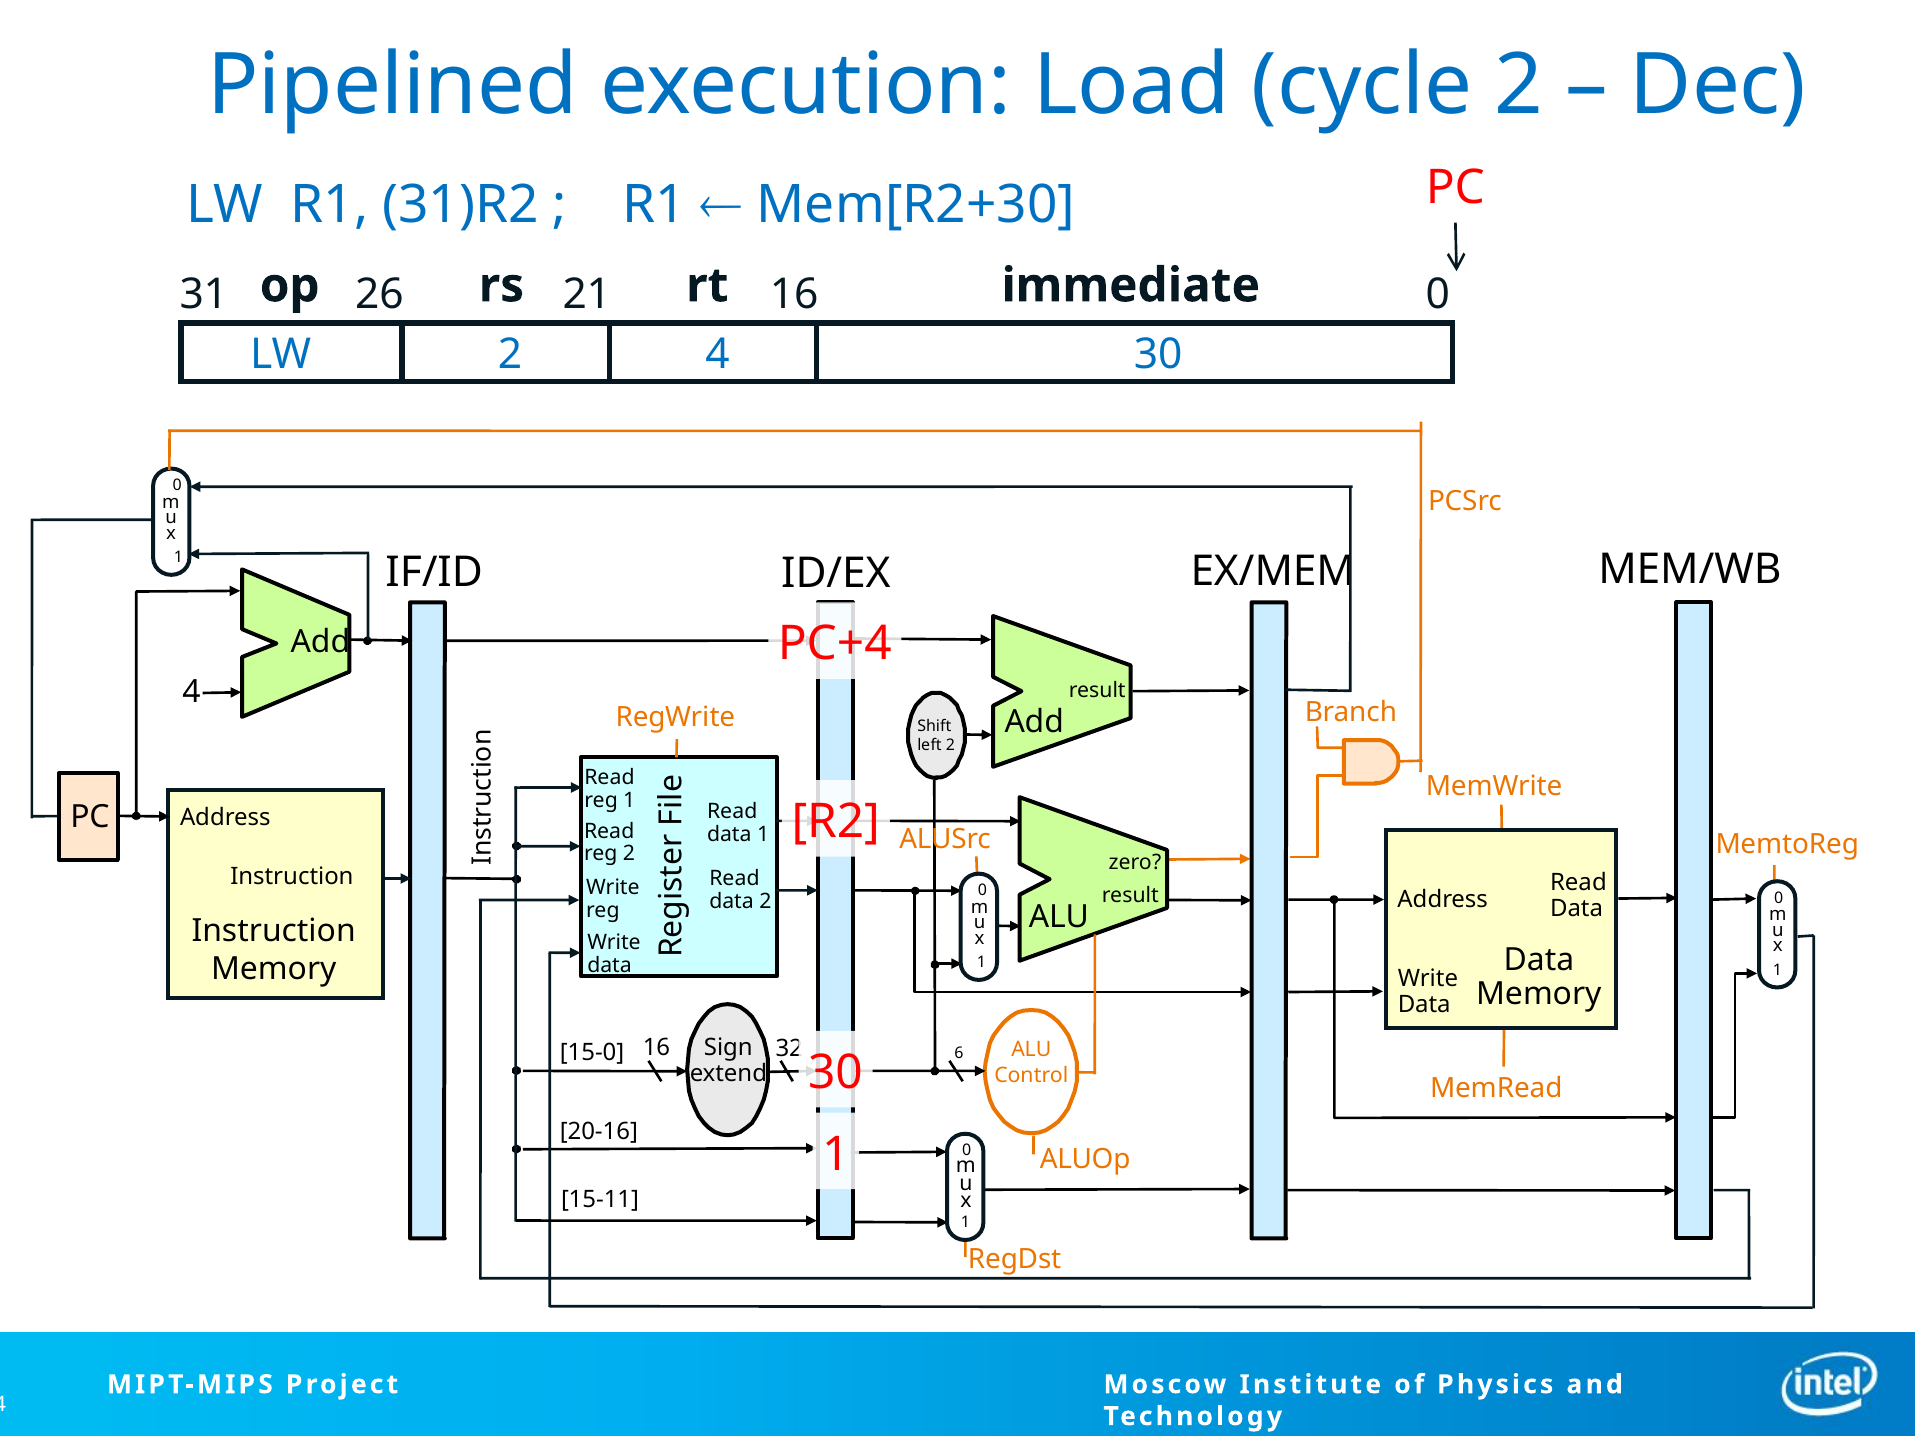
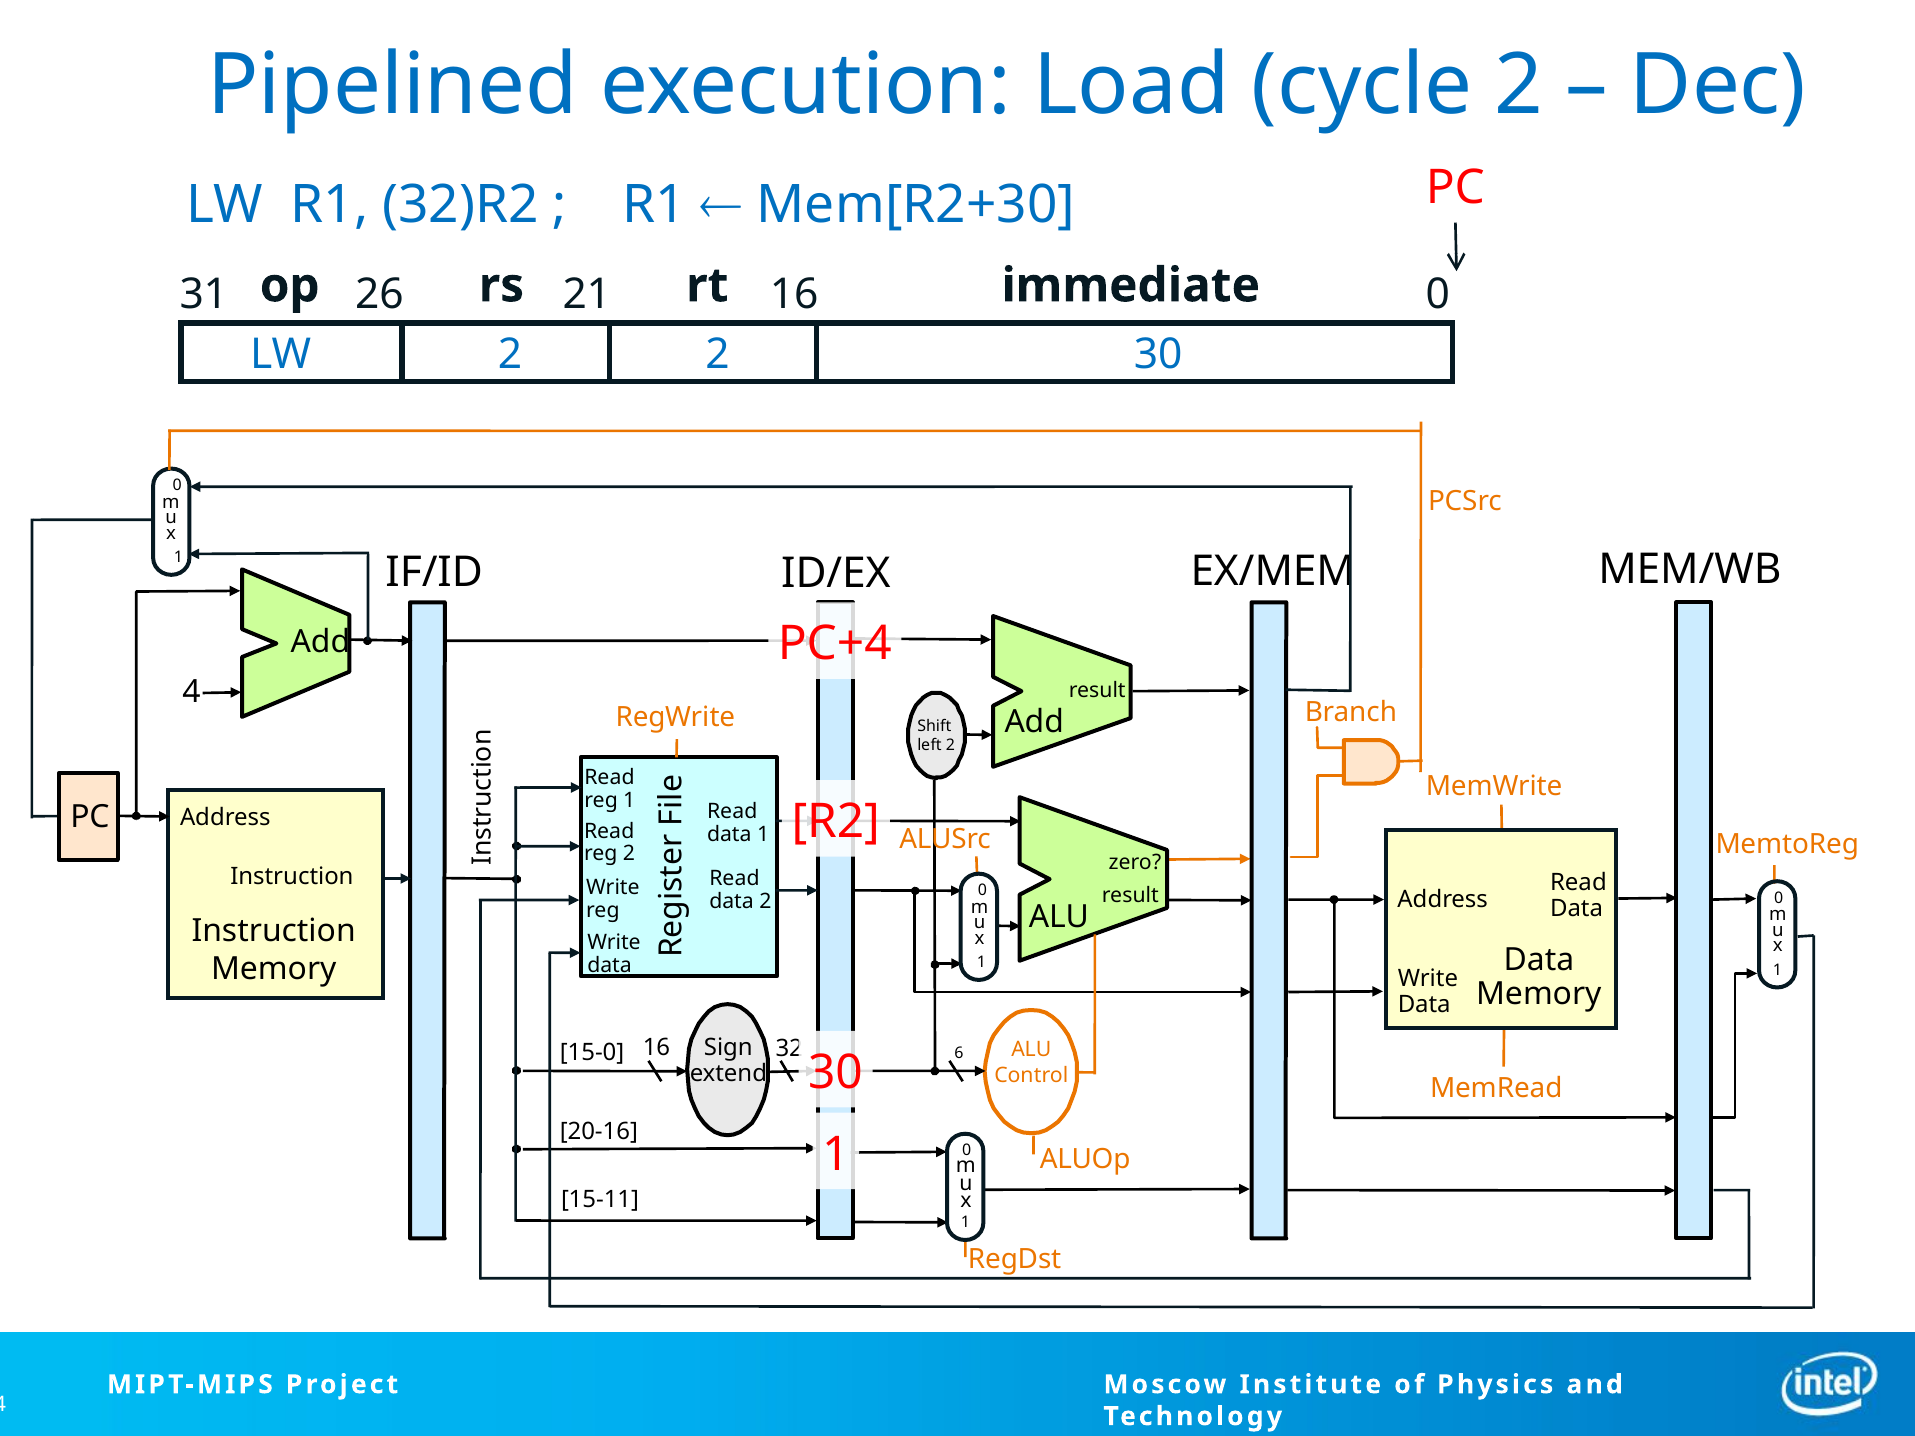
31)R2: 31)R2 -> 32)R2
2 4: 4 -> 2
